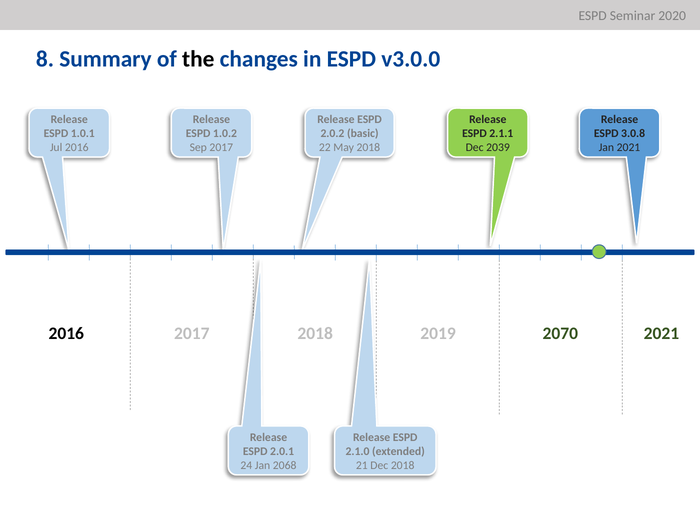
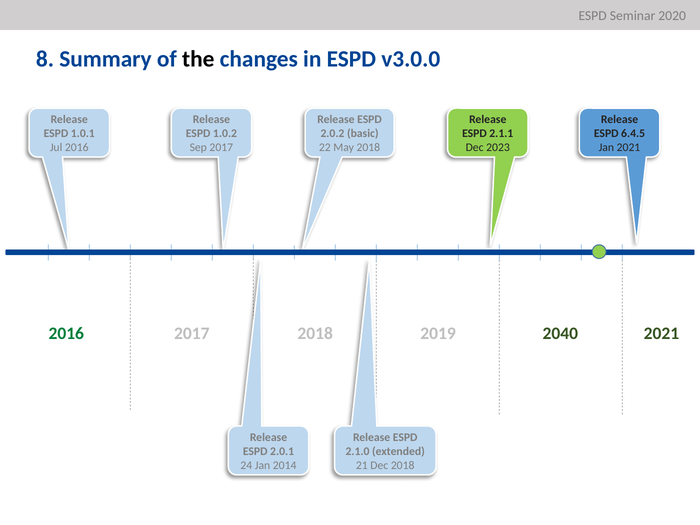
3.0.8: 3.0.8 -> 6.4.5
2039: 2039 -> 2023
2016 at (66, 333) colour: black -> green
2070: 2070 -> 2040
2068: 2068 -> 2014
